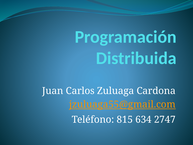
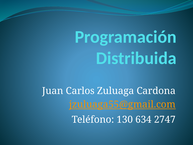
815: 815 -> 130
